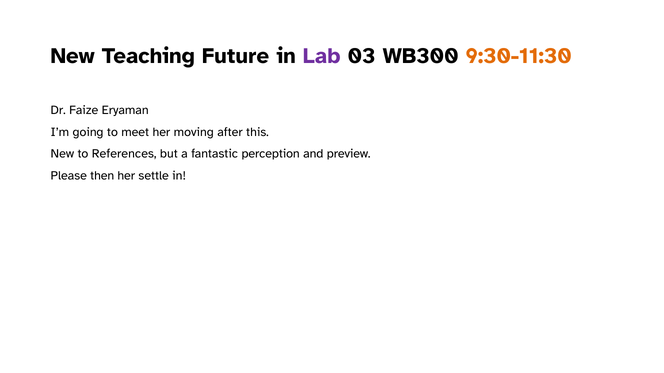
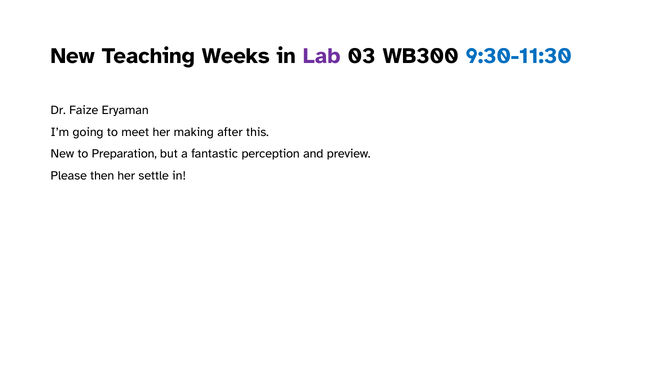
Future: Future -> Weeks
9:30-11:30 colour: orange -> blue
moving: moving -> making
References: References -> Preparation
